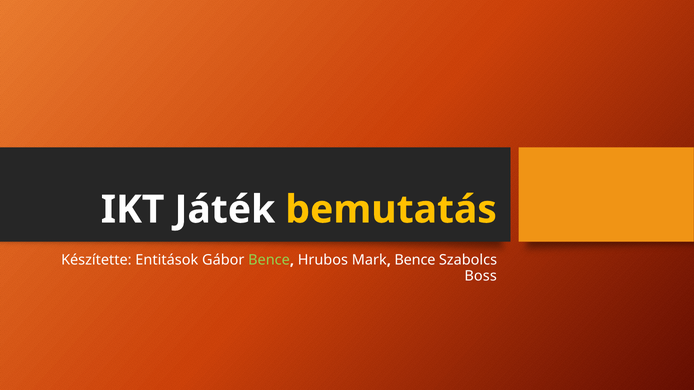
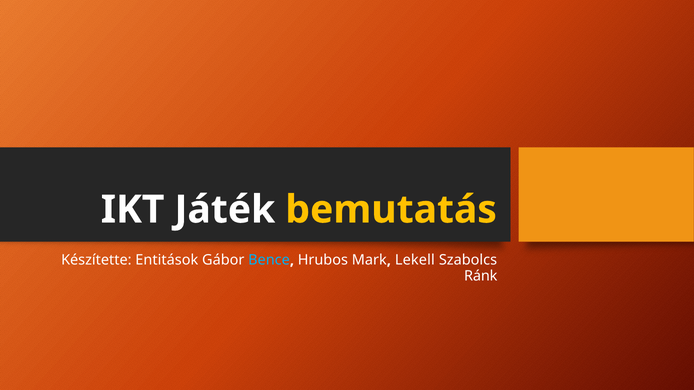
Bence at (269, 260) colour: light green -> light blue
Bence at (415, 260): Bence -> Lekell
Boss: Boss -> Ránk
